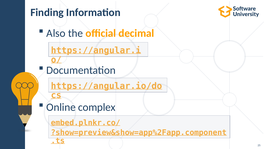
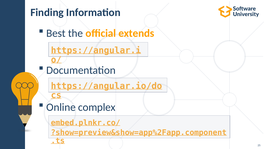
Also: Also -> Best
decimal: decimal -> extends
